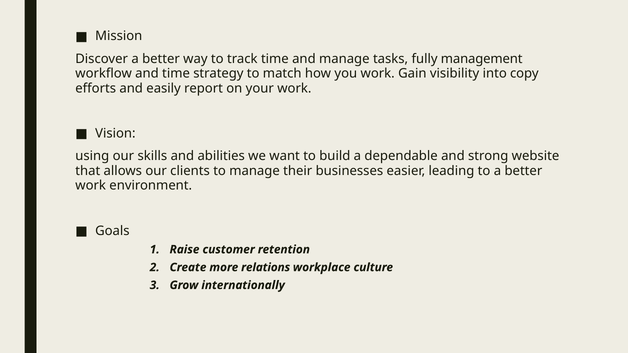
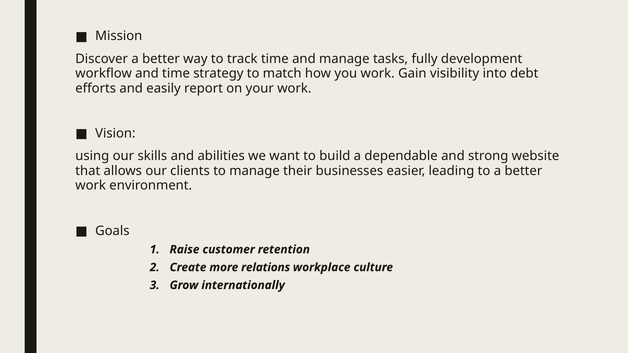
management: management -> development
copy: copy -> debt
